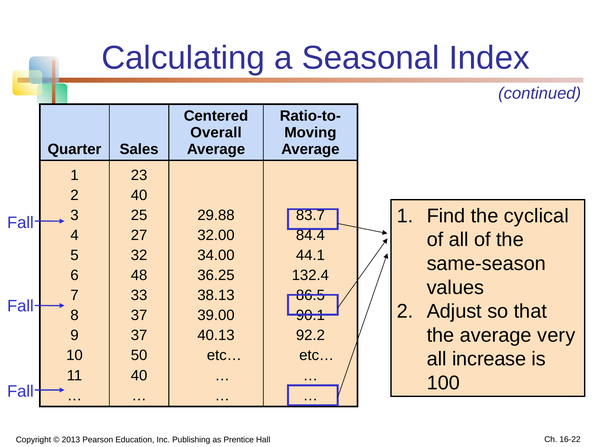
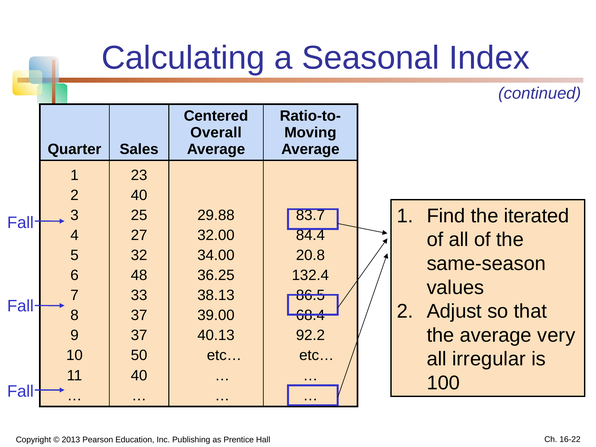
cyclical: cyclical -> iterated
44.1: 44.1 -> 20.8
90.1: 90.1 -> 68.4
increase: increase -> irregular
